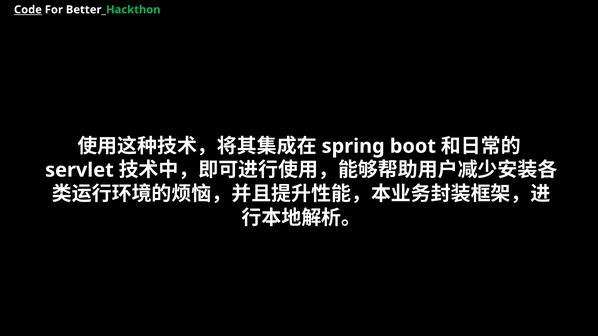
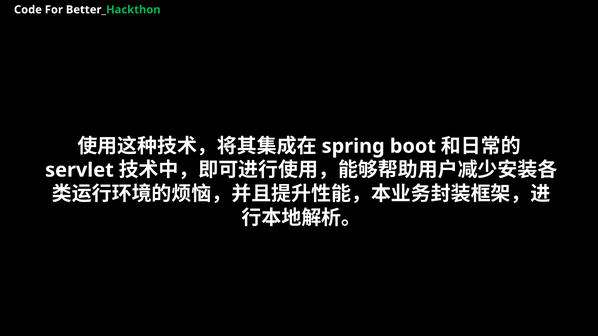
Code underline: present -> none
